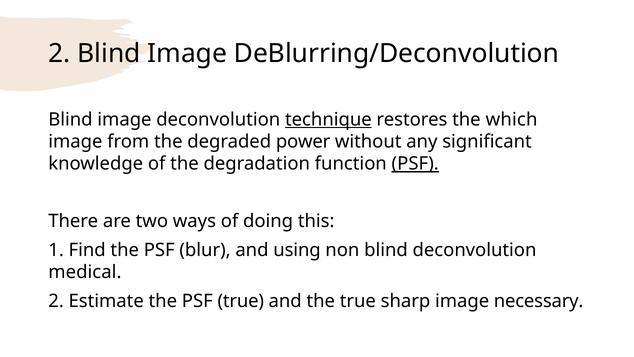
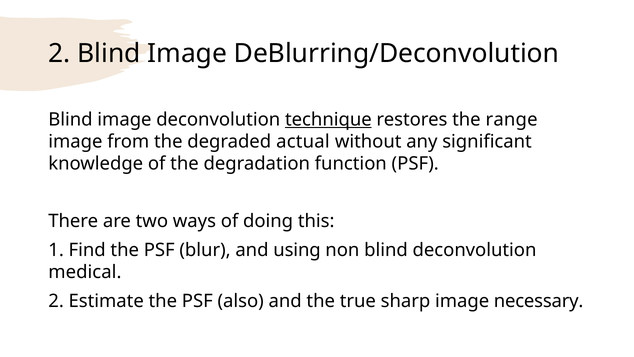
which: which -> range
power: power -> actual
PSF at (415, 164) underline: present -> none
PSF true: true -> also
